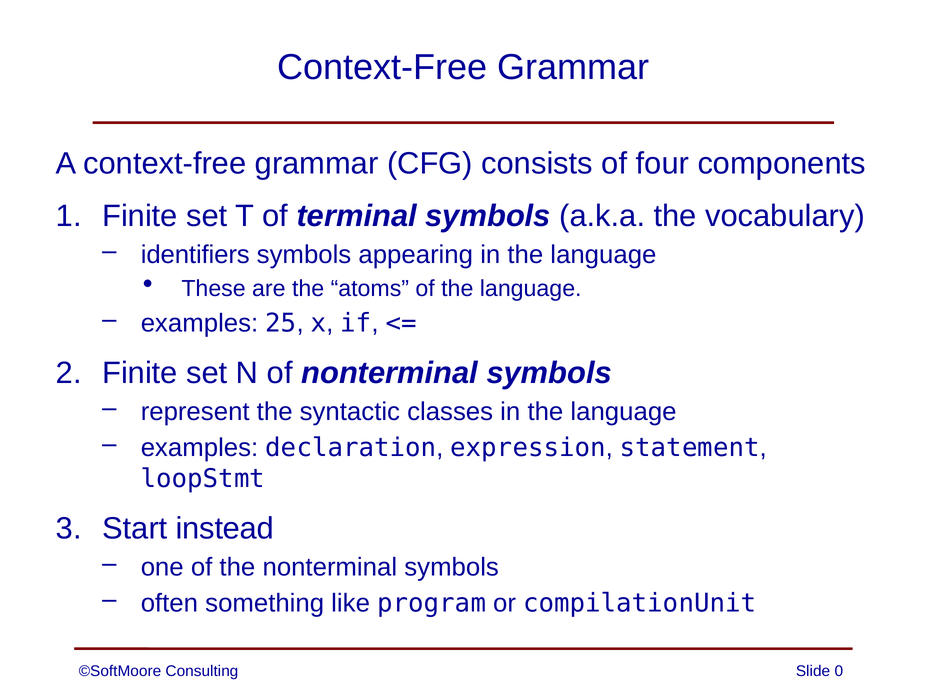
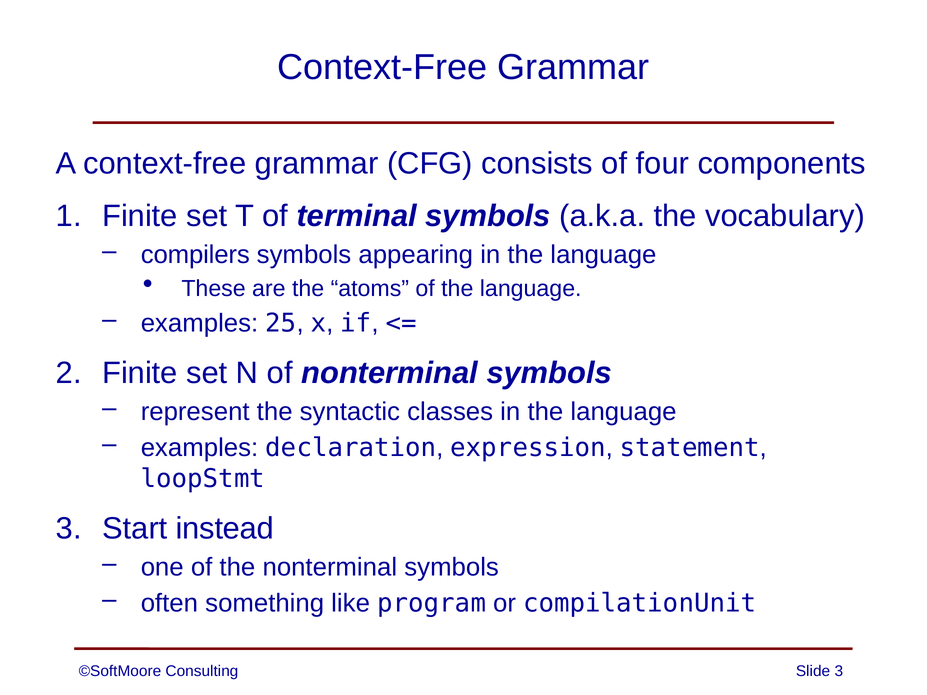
identifiers: identifiers -> compilers
Slide 0: 0 -> 3
